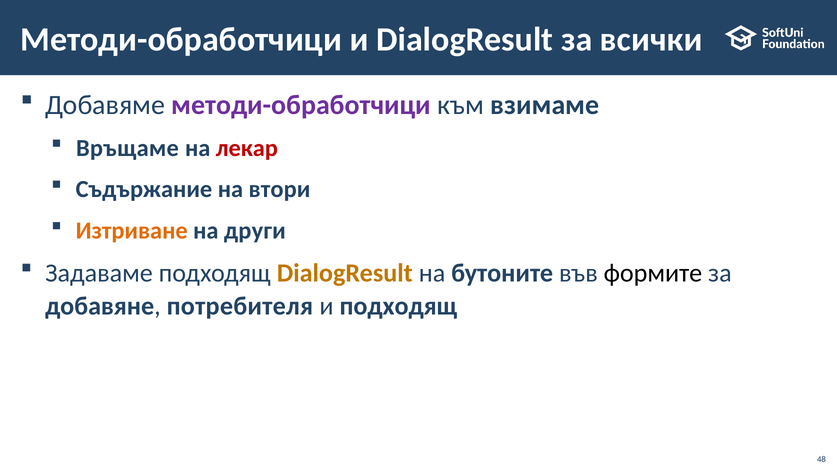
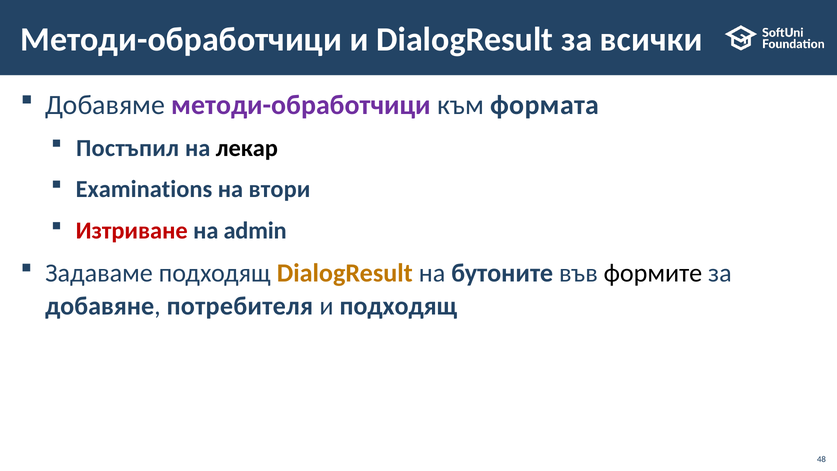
взимаме: взимаме -> формата
Връщаме: Връщаме -> Постъпил
лекар colour: red -> black
Съдържание: Съдържание -> Examinations
Изтриване colour: orange -> red
други: други -> admin
